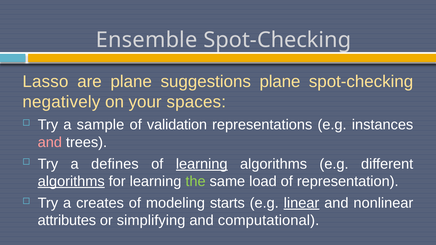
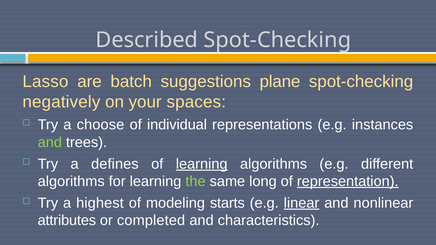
Ensemble: Ensemble -> Described
are plane: plane -> batch
sample: sample -> choose
validation: validation -> individual
and at (50, 142) colour: pink -> light green
algorithms at (71, 182) underline: present -> none
load: load -> long
representation underline: none -> present
creates: creates -> highest
simplifying: simplifying -> completed
computational: computational -> characteristics
